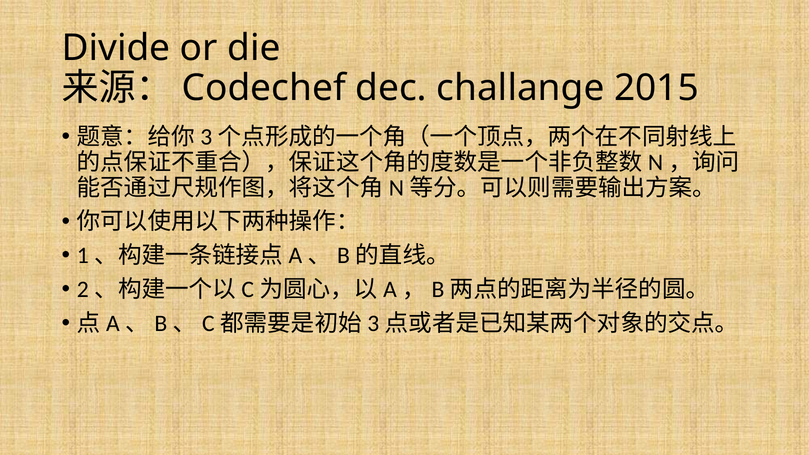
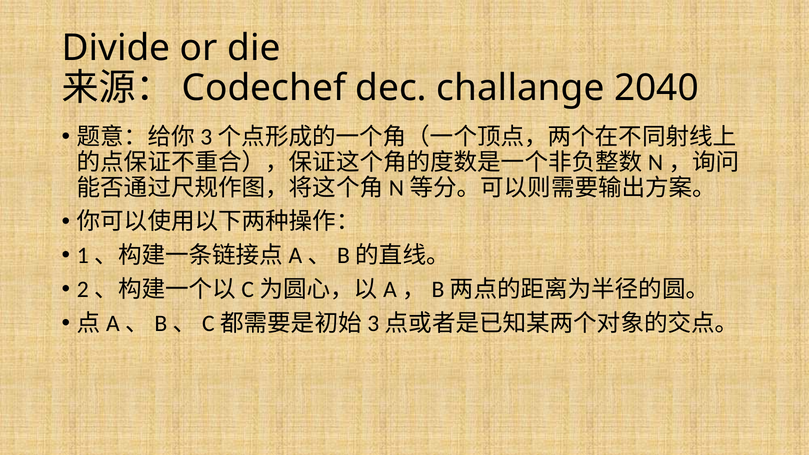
2015: 2015 -> 2040
